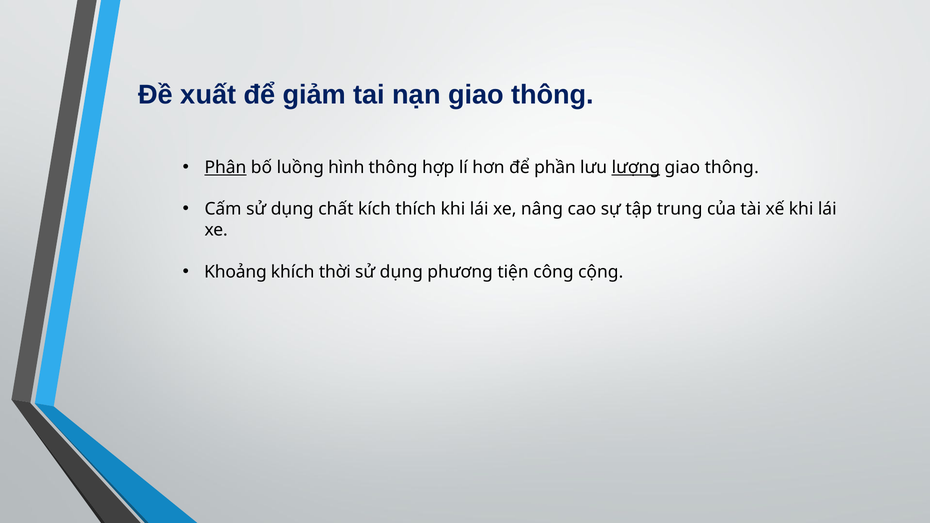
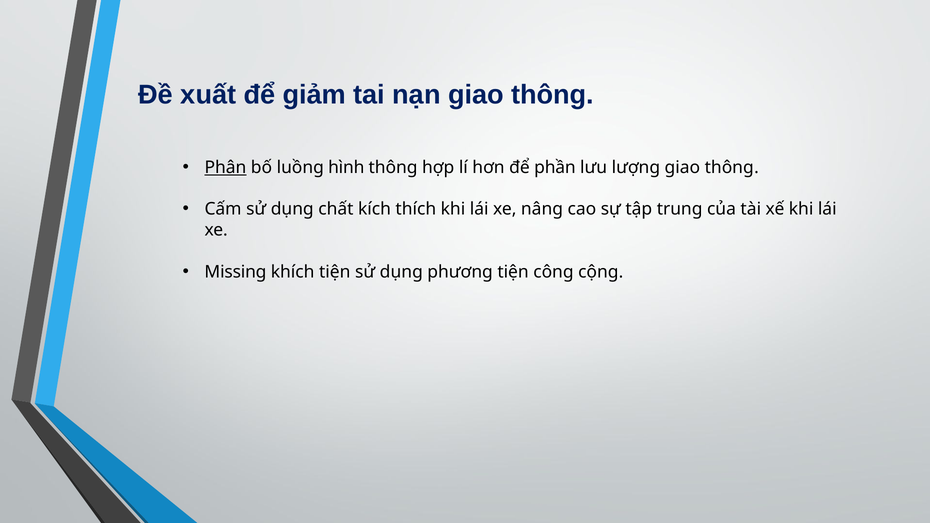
lượng underline: present -> none
Khoảng: Khoảng -> Missing
khích thời: thời -> tiện
